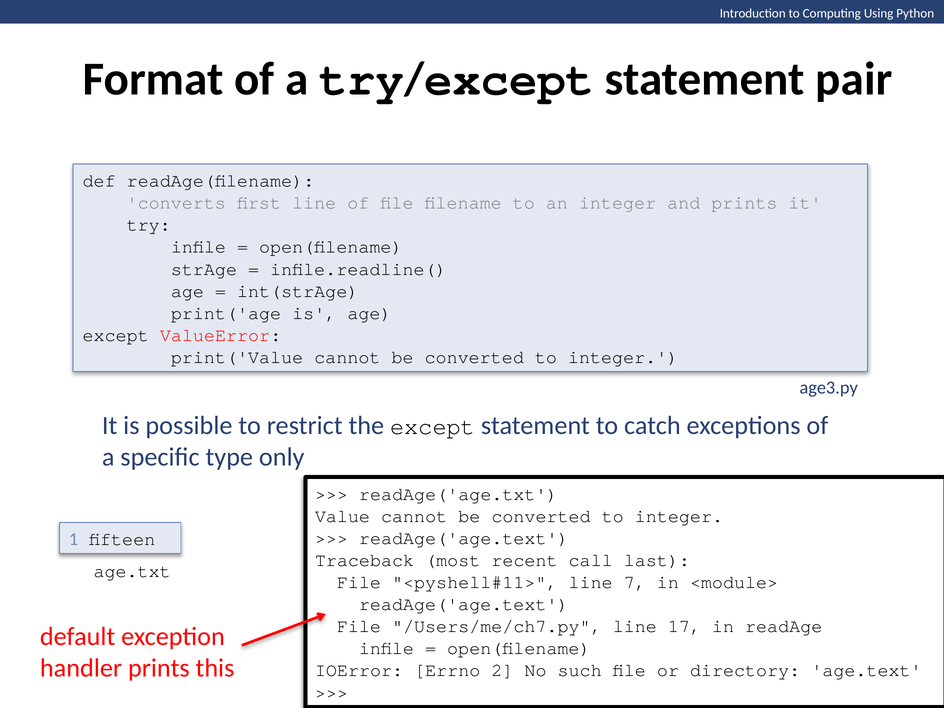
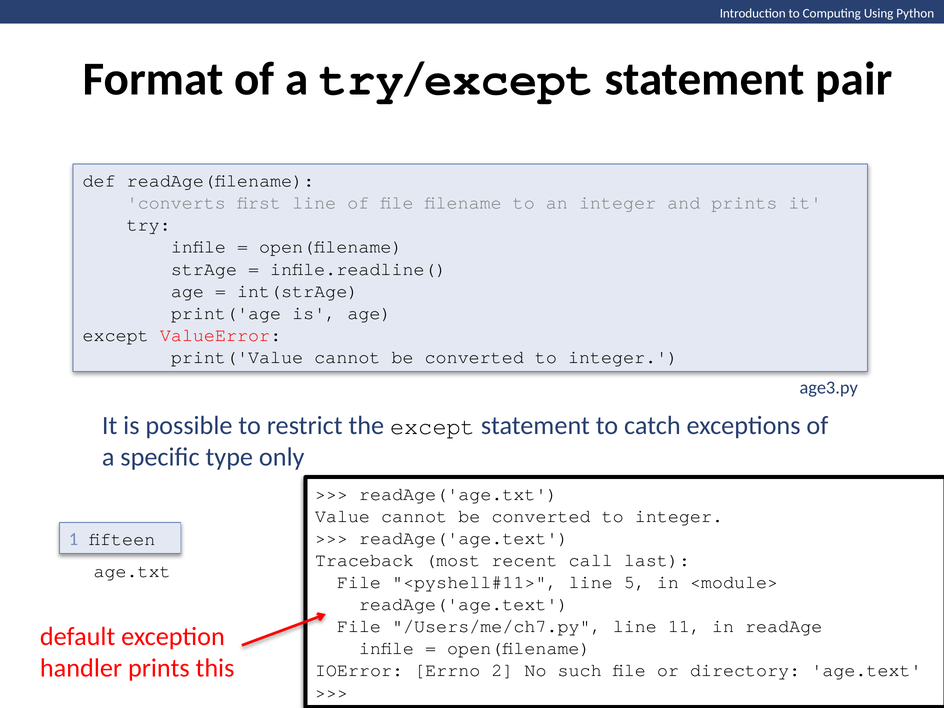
7: 7 -> 5
17: 17 -> 11
